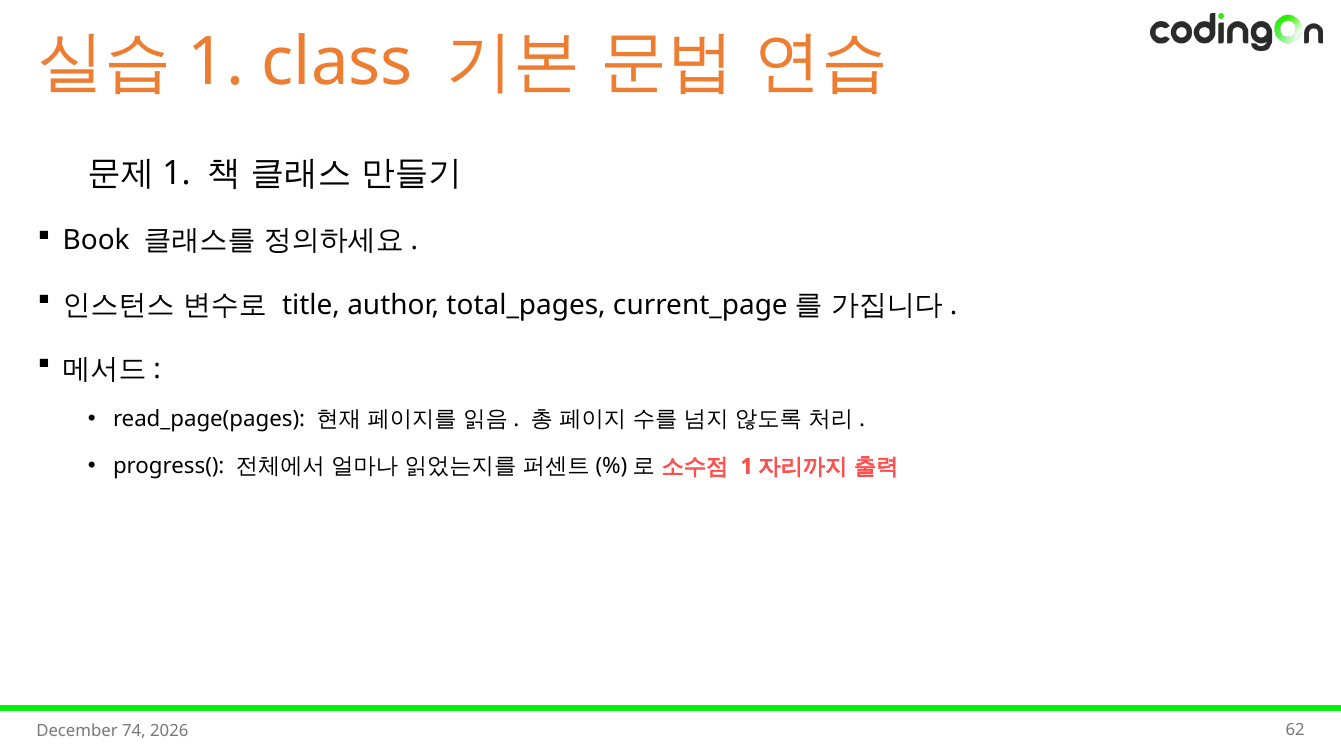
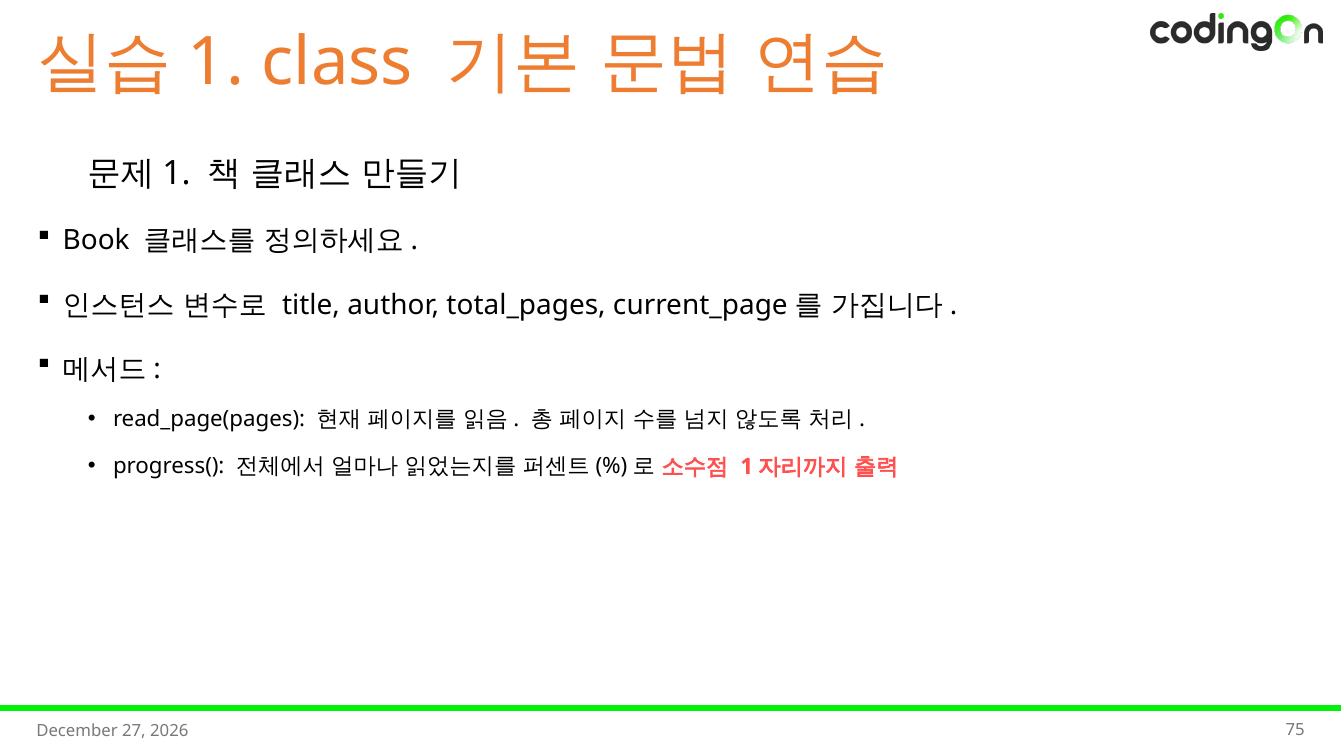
74: 74 -> 27
62: 62 -> 75
